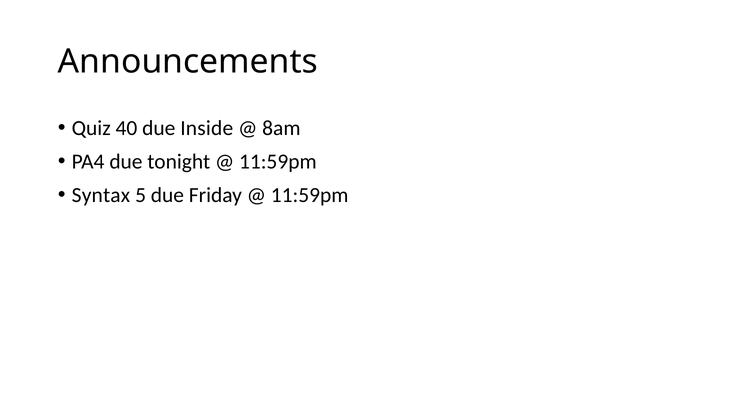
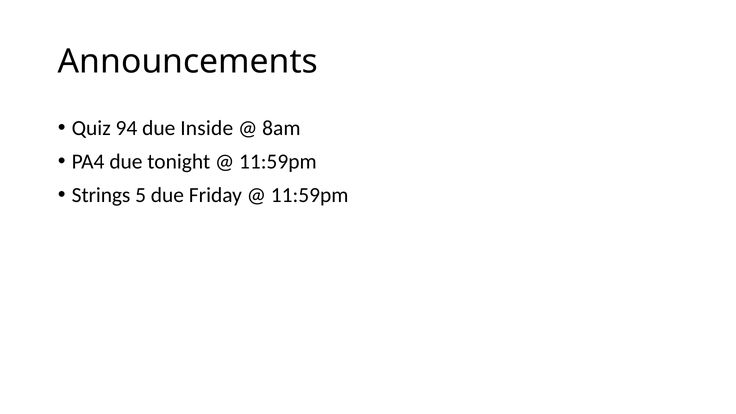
40: 40 -> 94
Syntax: Syntax -> Strings
